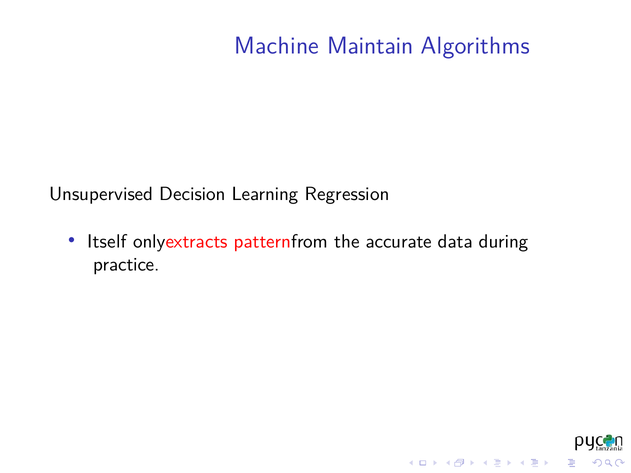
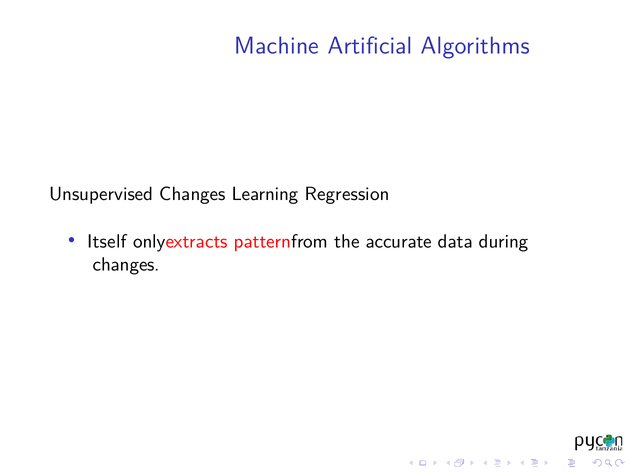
Maintain: Maintain -> Artificial
Unsupervised Decision: Decision -> Changes
practice at (126, 265): practice -> changes
